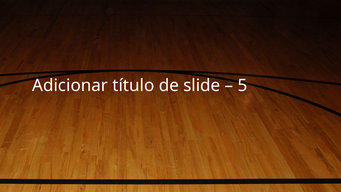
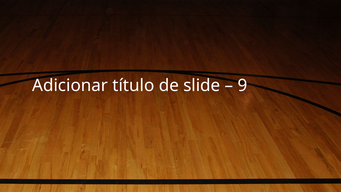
5: 5 -> 9
